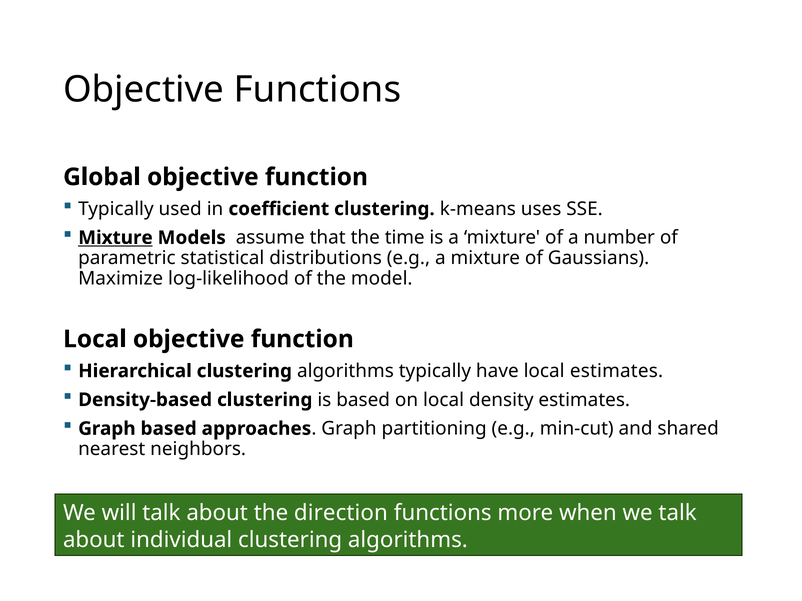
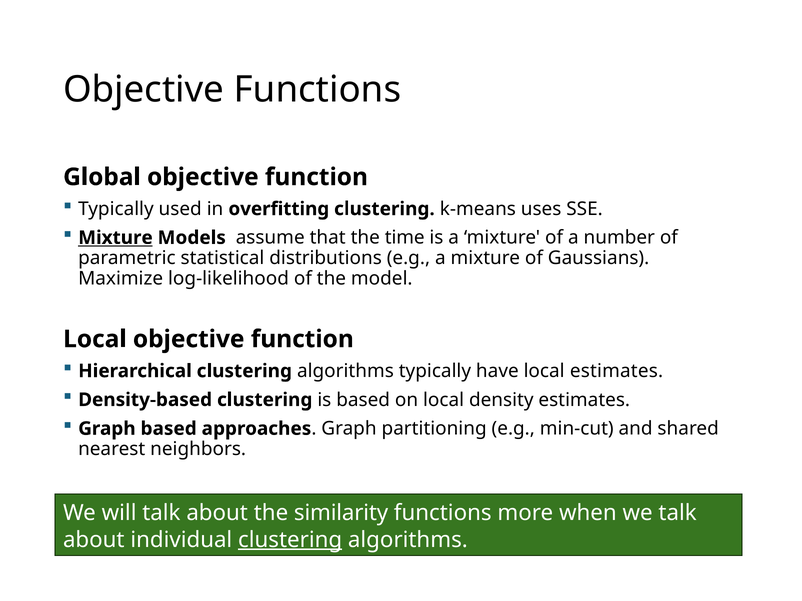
coefficient: coefficient -> overfitting
direction: direction -> similarity
clustering at (290, 540) underline: none -> present
